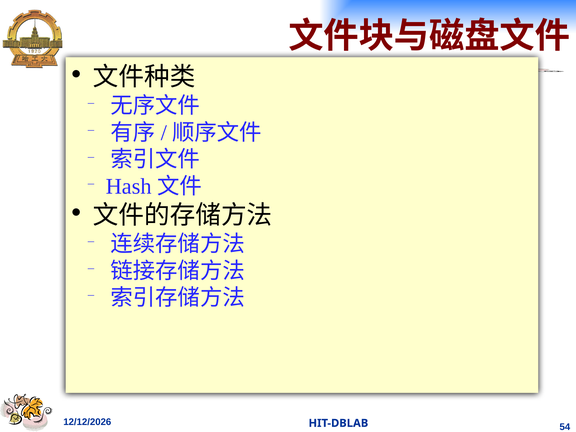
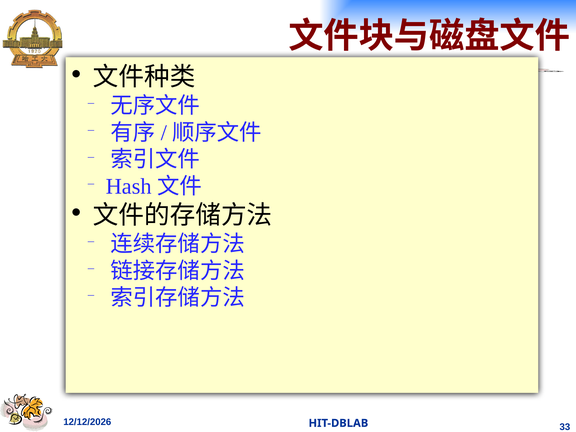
54: 54 -> 33
